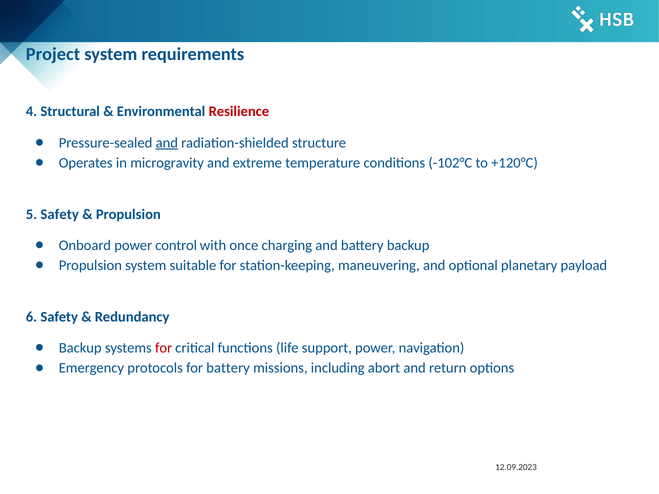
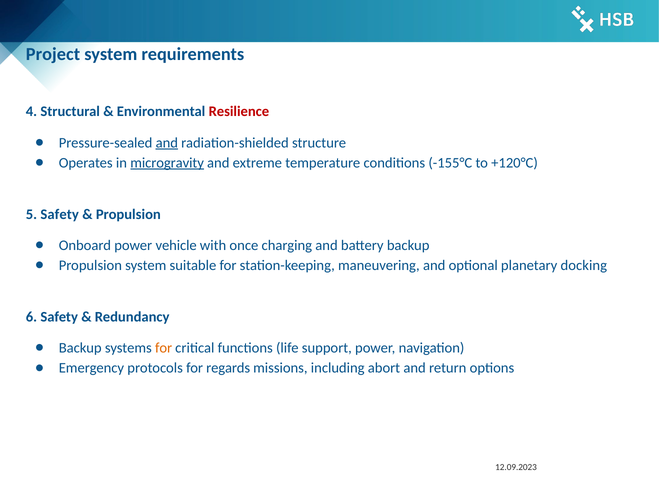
microgravity underline: none -> present
-102°C: -102°C -> -155°C
control: control -> vehicle
payload: payload -> docking
for at (164, 348) colour: red -> orange
for battery: battery -> regards
